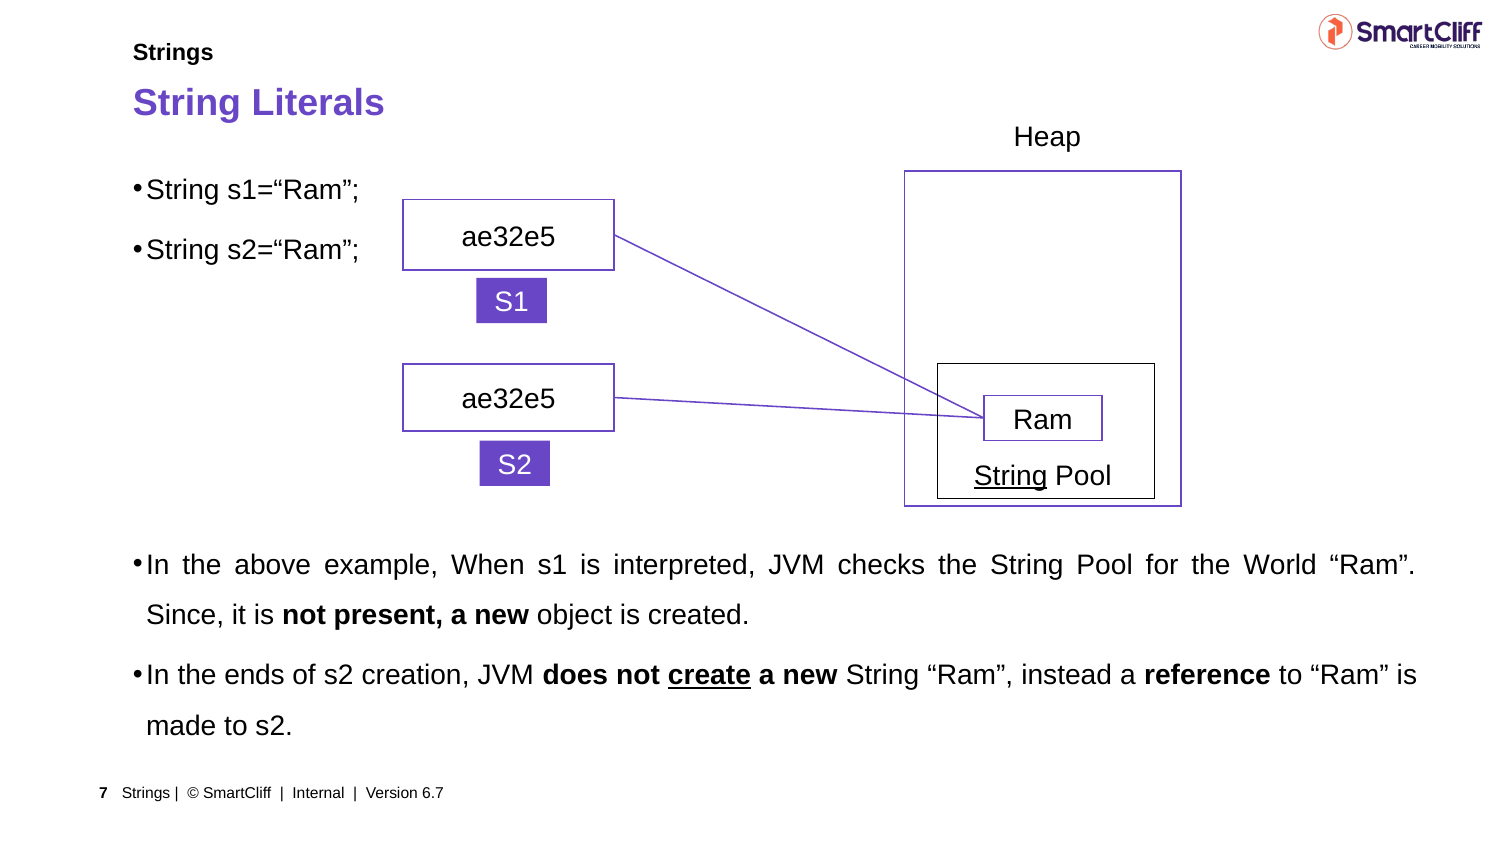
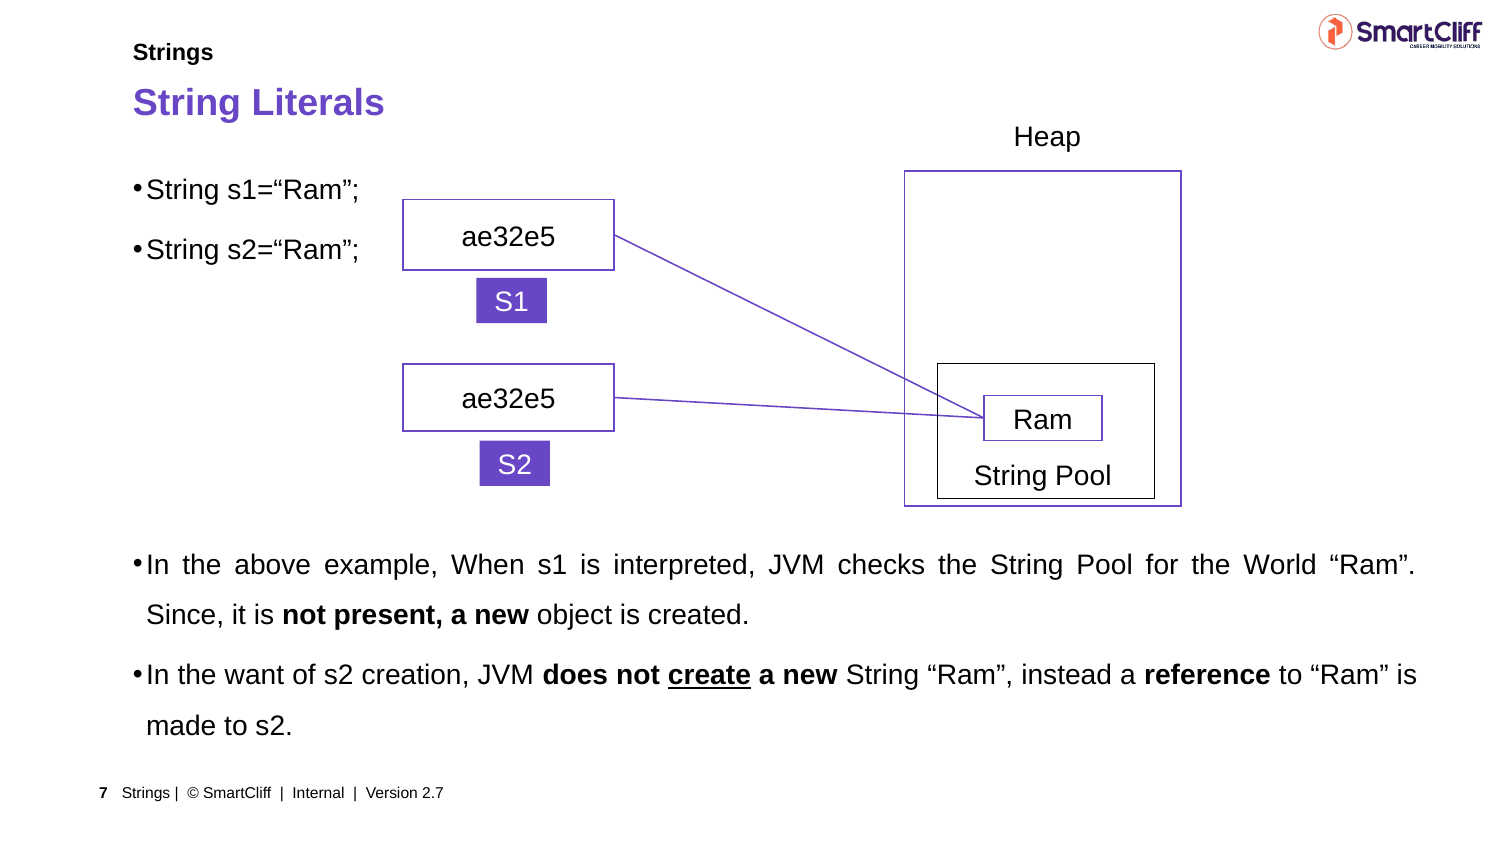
String at (1011, 476) underline: present -> none
ends: ends -> want
6.7: 6.7 -> 2.7
